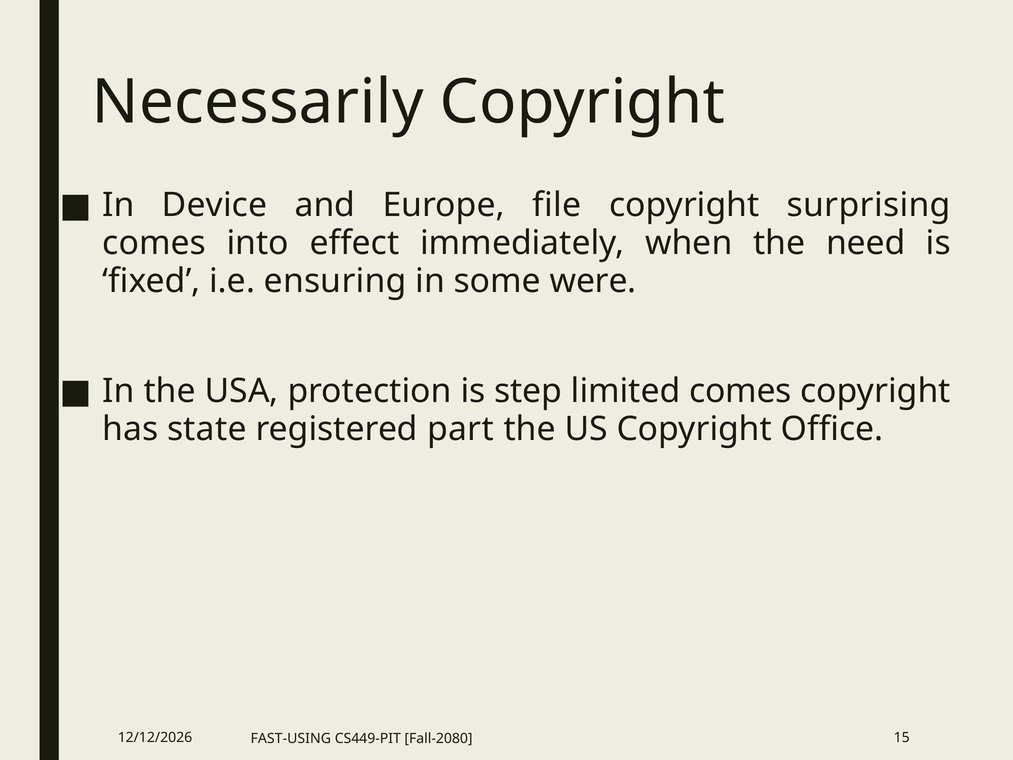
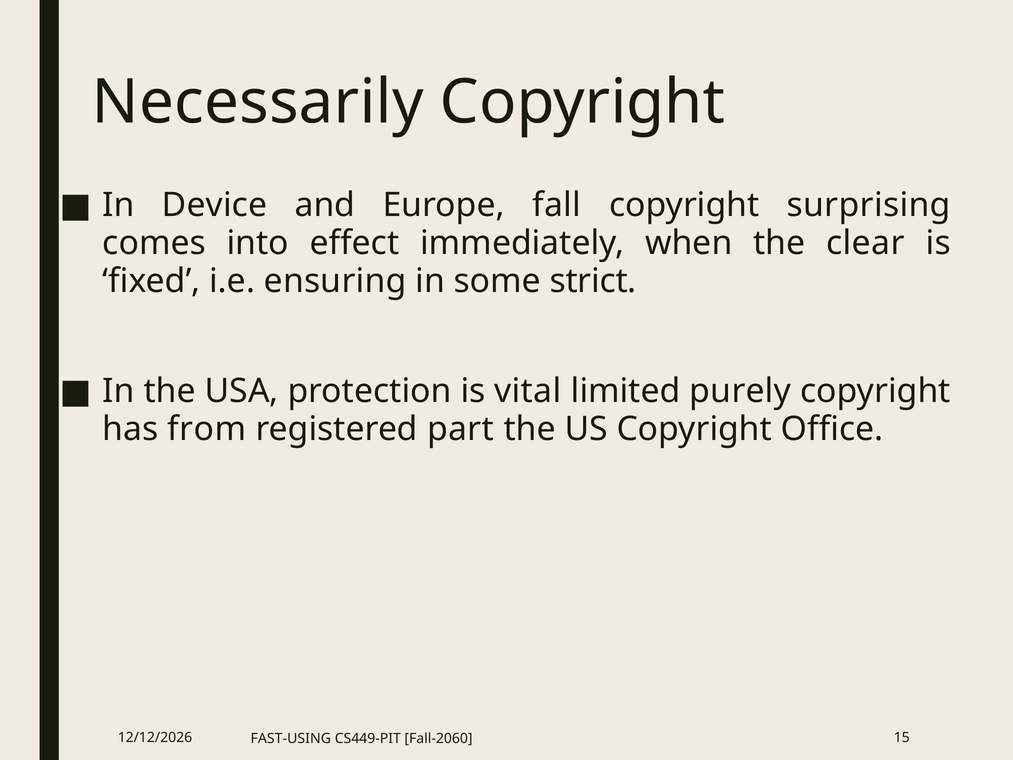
file: file -> fall
need: need -> clear
were: were -> strict
step: step -> vital
limited comes: comes -> purely
state: state -> from
Fall-2080: Fall-2080 -> Fall-2060
